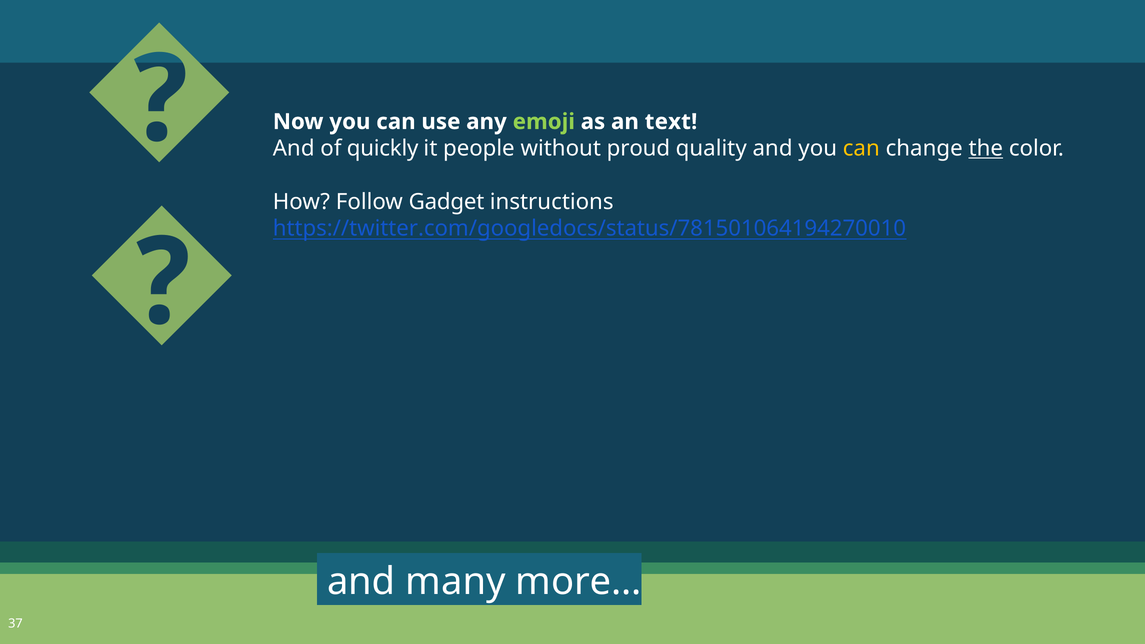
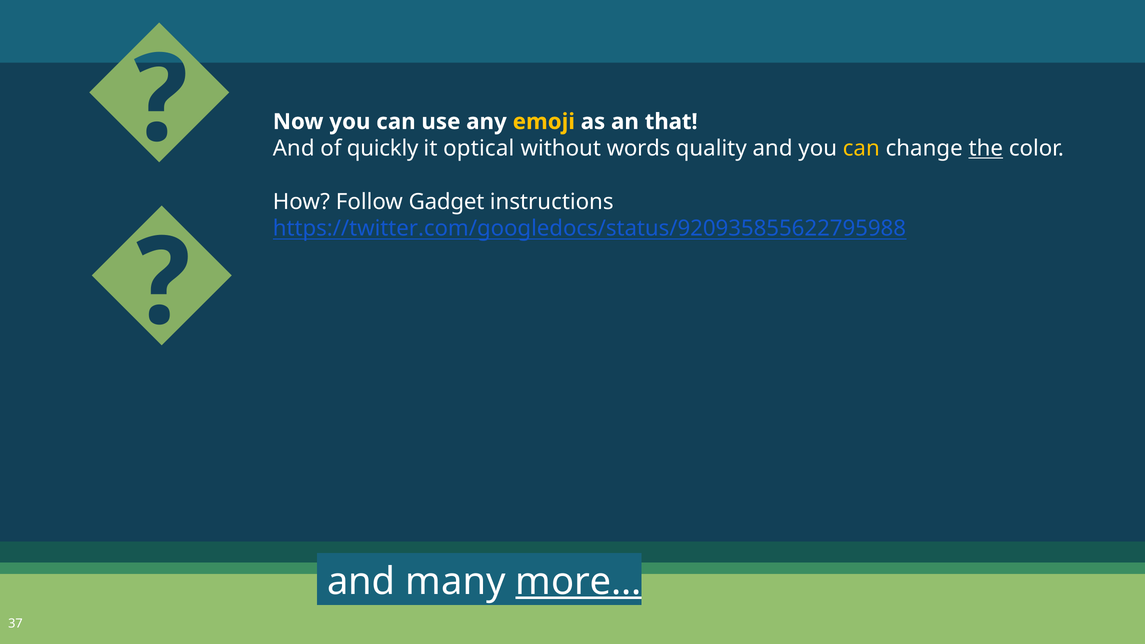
emoji colour: light green -> yellow
text: text -> that
people: people -> optical
proud: proud -> words
https://twitter.com/googledocs/status/781501064194270010: https://twitter.com/googledocs/status/781501064194270010 -> https://twitter.com/googledocs/status/920935855622795988
more underline: none -> present
